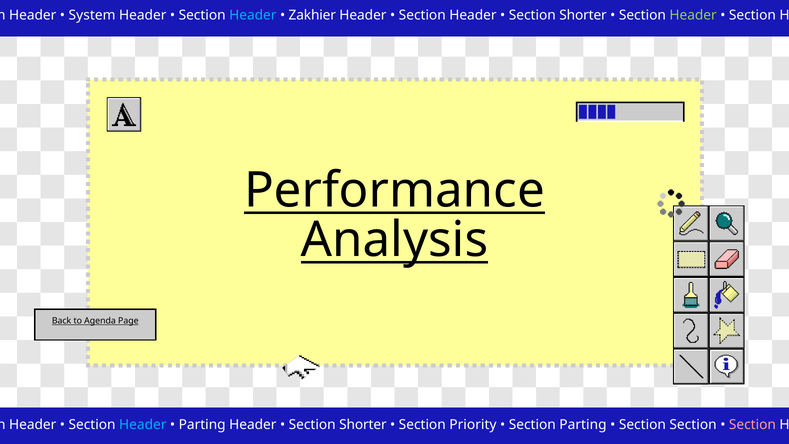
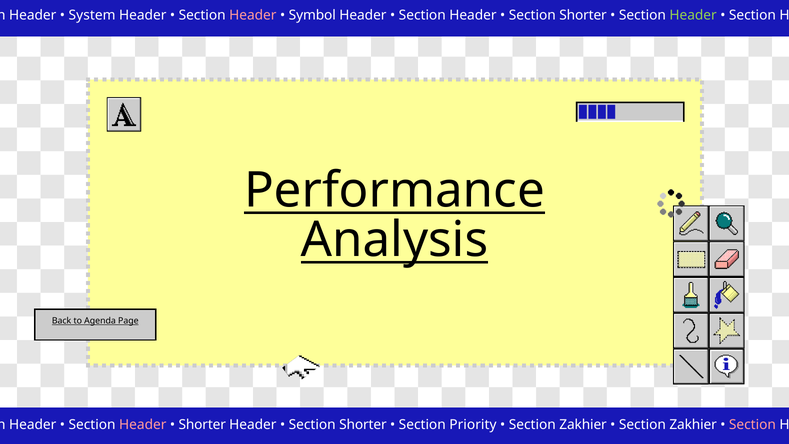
Header at (253, 15) colour: light blue -> pink
Zakhier: Zakhier -> Symbol
Header at (143, 425) colour: light blue -> pink
Parting at (202, 425): Parting -> Shorter
Parting at (583, 425): Parting -> Zakhier
Section at (693, 425): Section -> Zakhier
